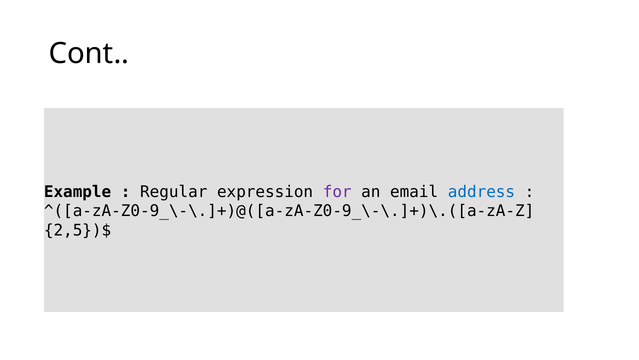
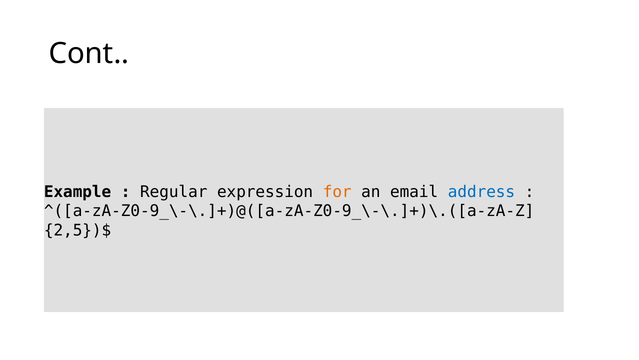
for colour: purple -> orange
